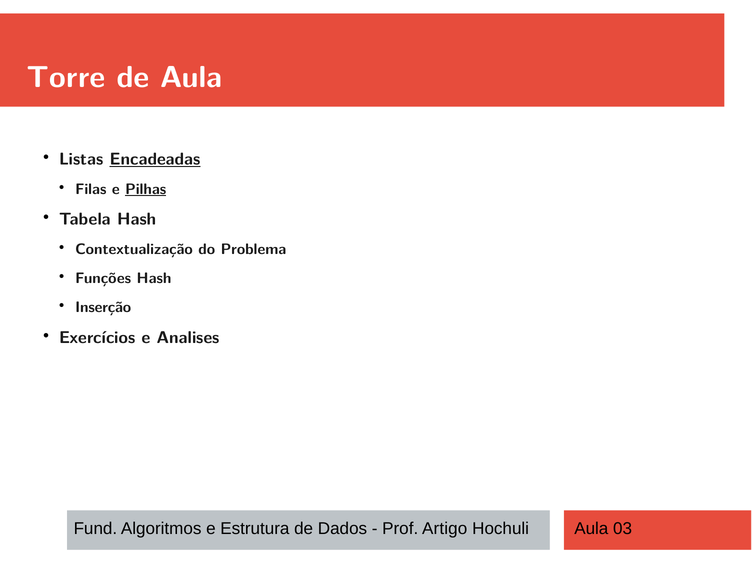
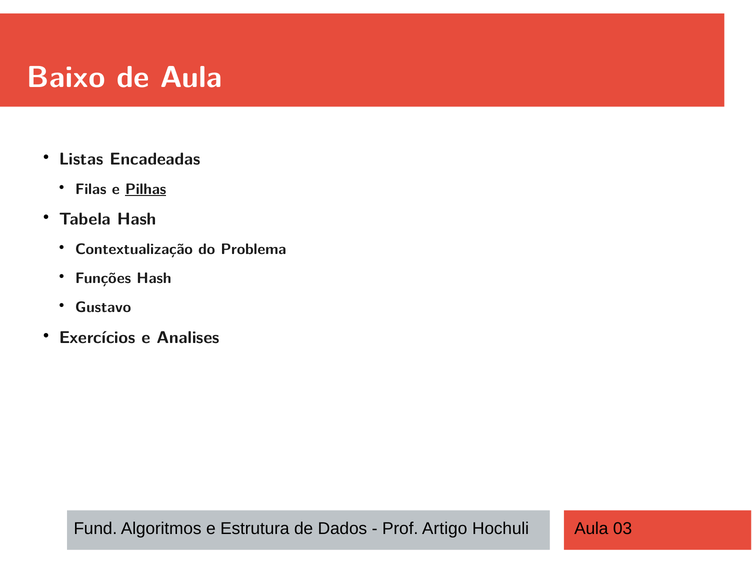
Torre: Torre -> Baixo
Encadeadas underline: present -> none
Inserção: Inserção -> Gustavo
